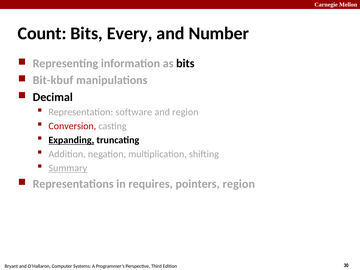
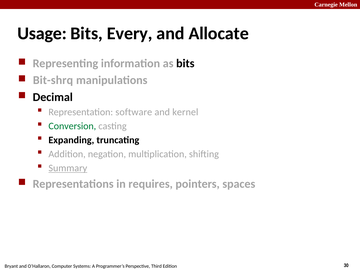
Count: Count -> Usage
Number: Number -> Allocate
Bit-kbuf: Bit-kbuf -> Bit-shrq
and region: region -> kernel
Conversion colour: red -> green
Expanding underline: present -> none
pointers region: region -> spaces
